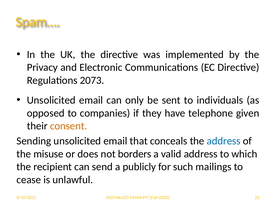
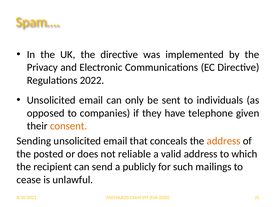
2073: 2073 -> 2022
address at (224, 141) colour: blue -> orange
misuse: misuse -> posted
borders: borders -> reliable
